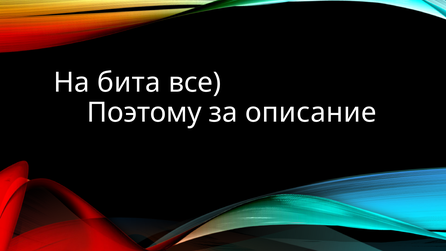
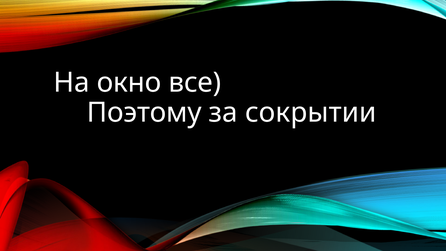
бита: бита -> окно
описание: описание -> сокрытии
